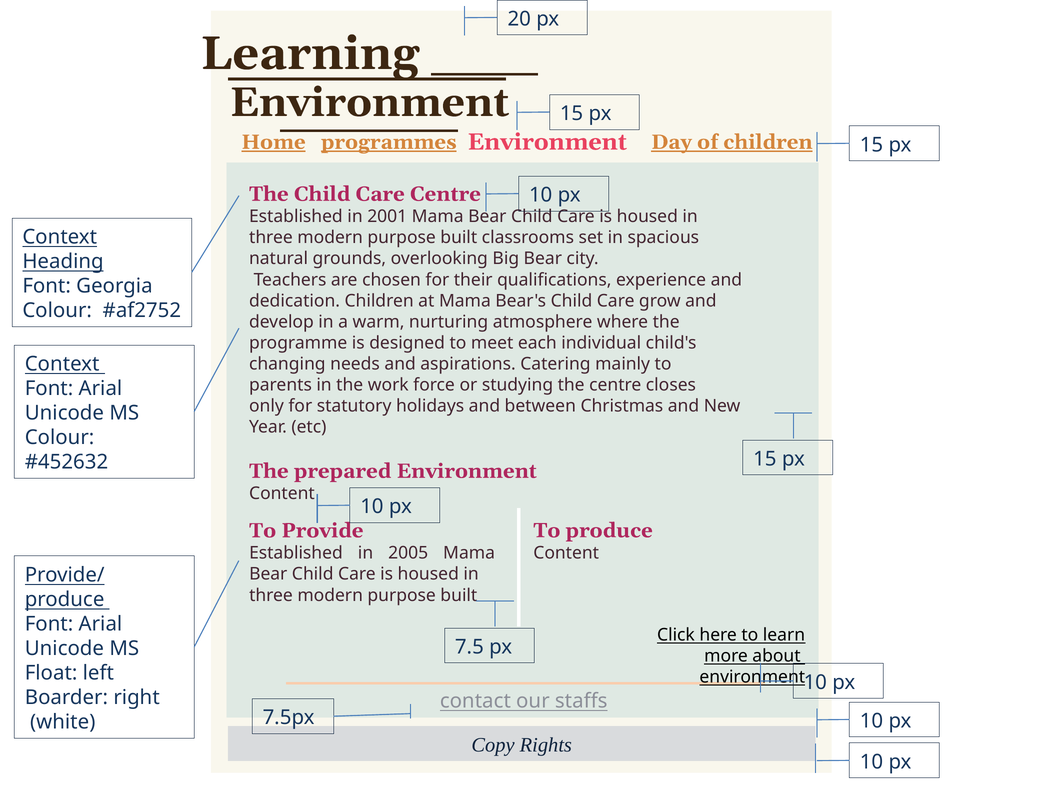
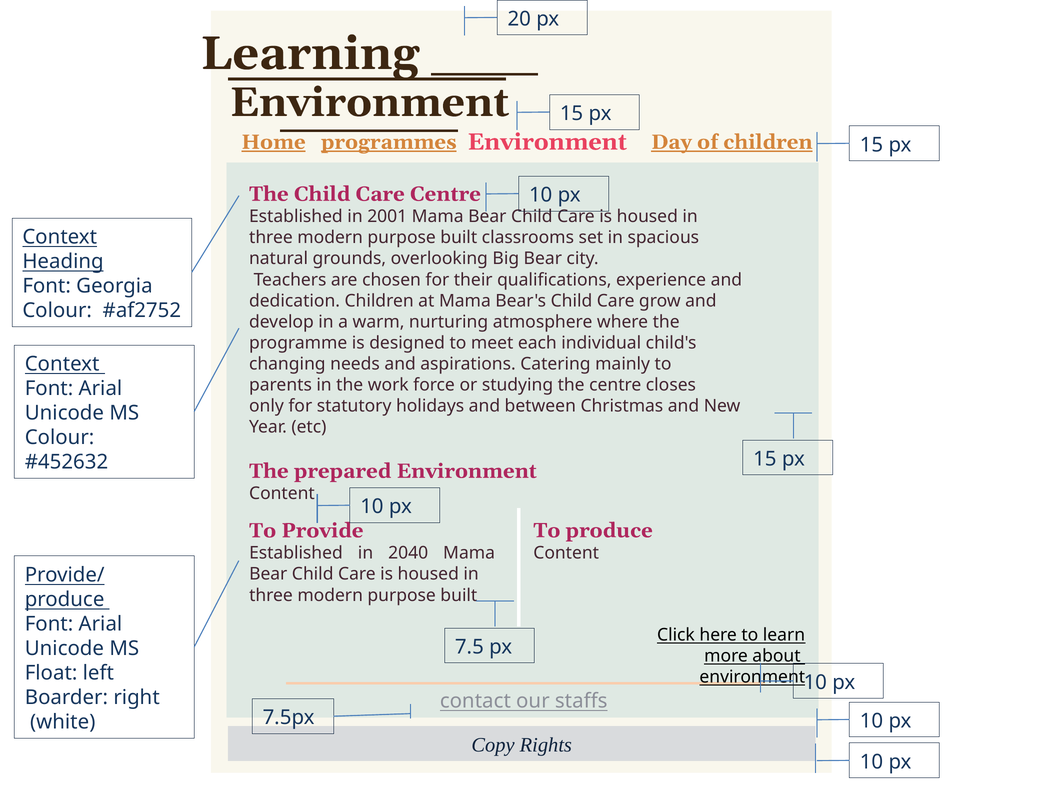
2005: 2005 -> 2040
